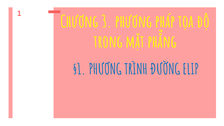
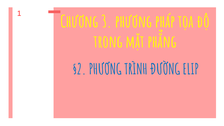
§1: §1 -> §2
